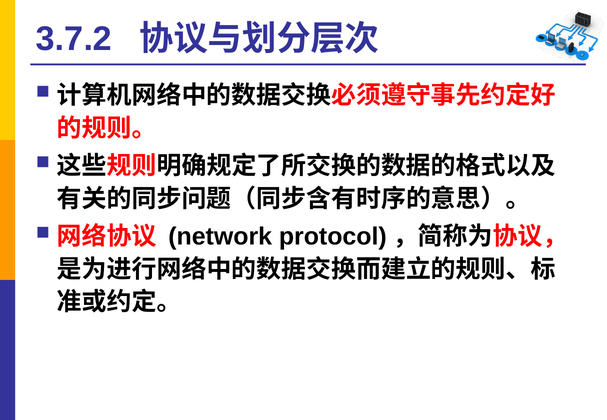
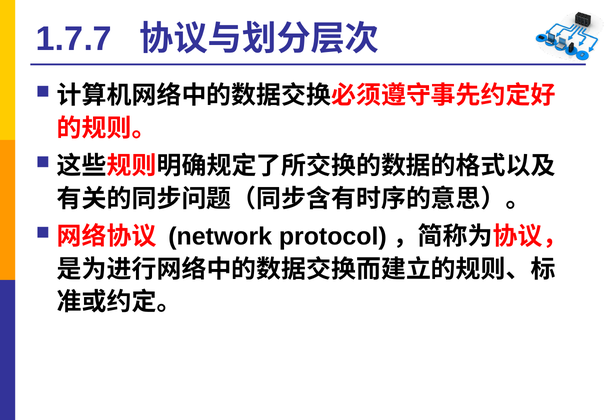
3.7.2: 3.7.2 -> 1.7.7
